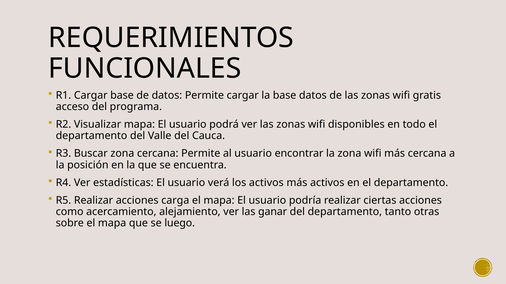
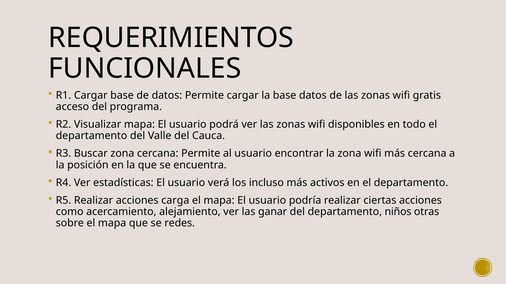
los activos: activos -> incluso
tanto: tanto -> niños
luego: luego -> redes
